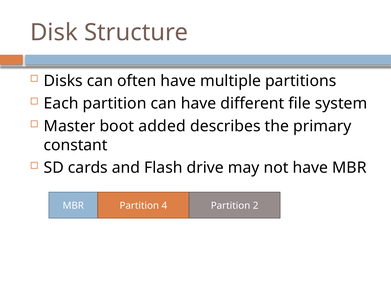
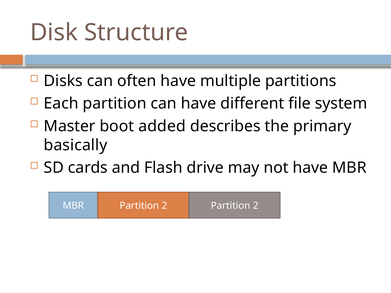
constant: constant -> basically
MBR Partition 4: 4 -> 2
